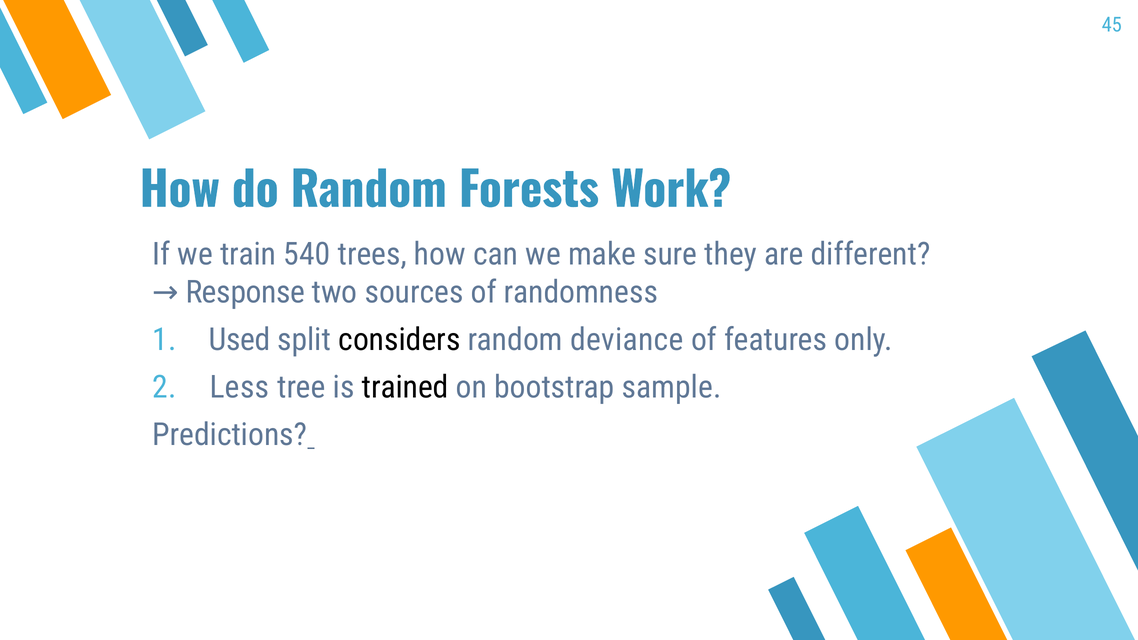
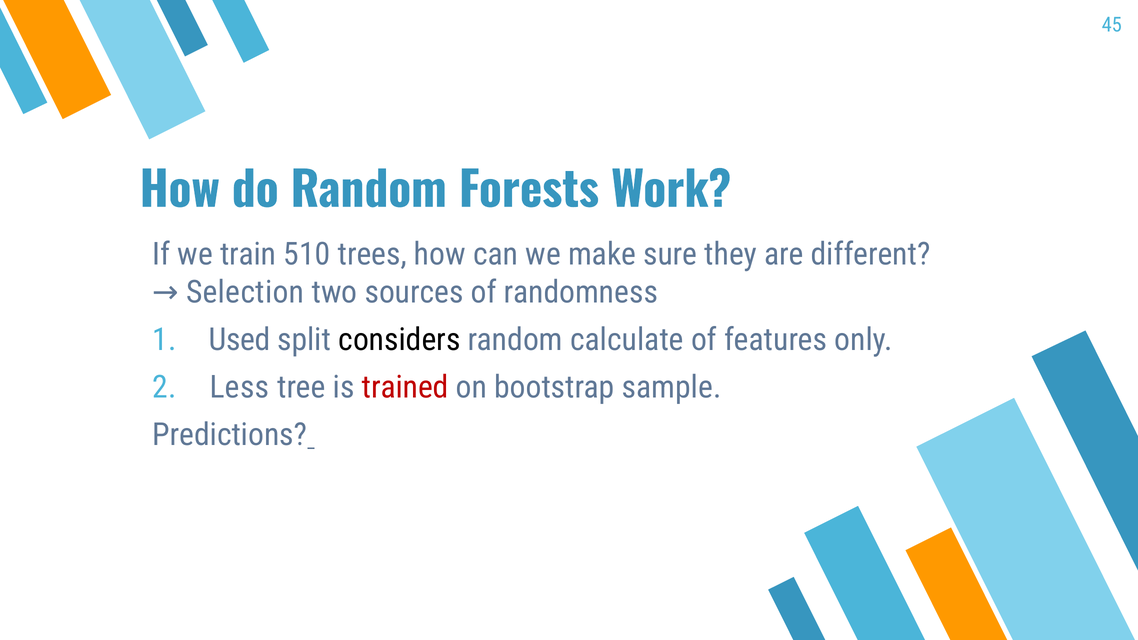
540: 540 -> 510
Response: Response -> Selection
deviance: deviance -> calculate
trained colour: black -> red
